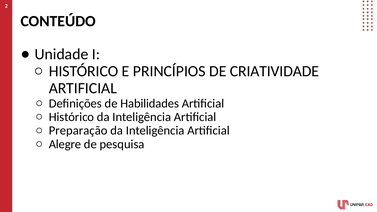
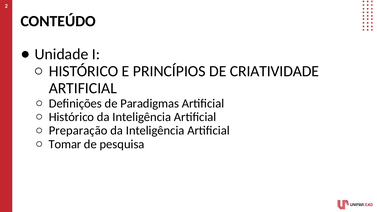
Habilidades: Habilidades -> Paradigmas
Alegre: Alegre -> Tomar
